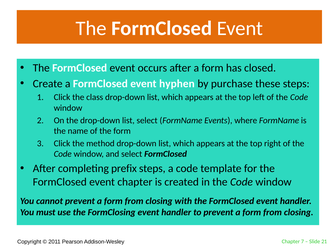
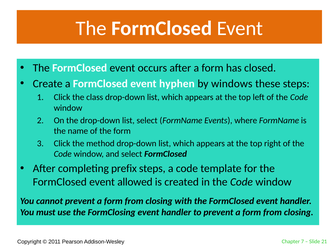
purchase: purchase -> windows
event chapter: chapter -> allowed
